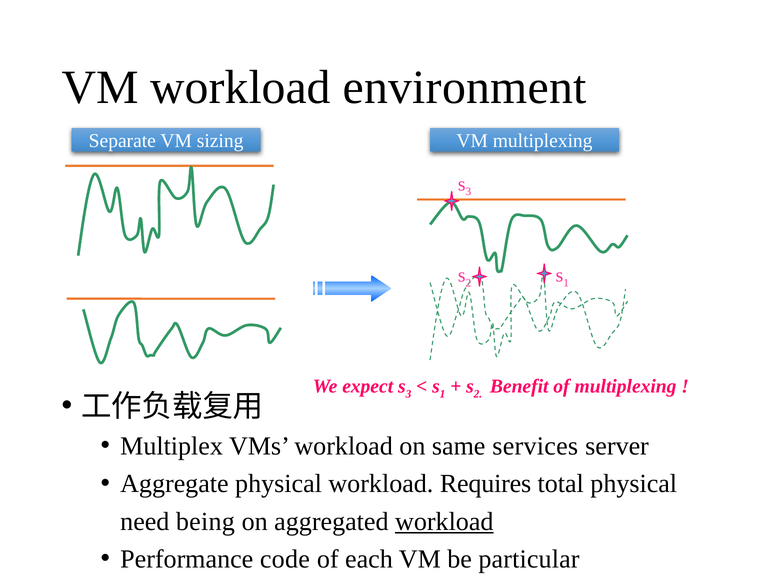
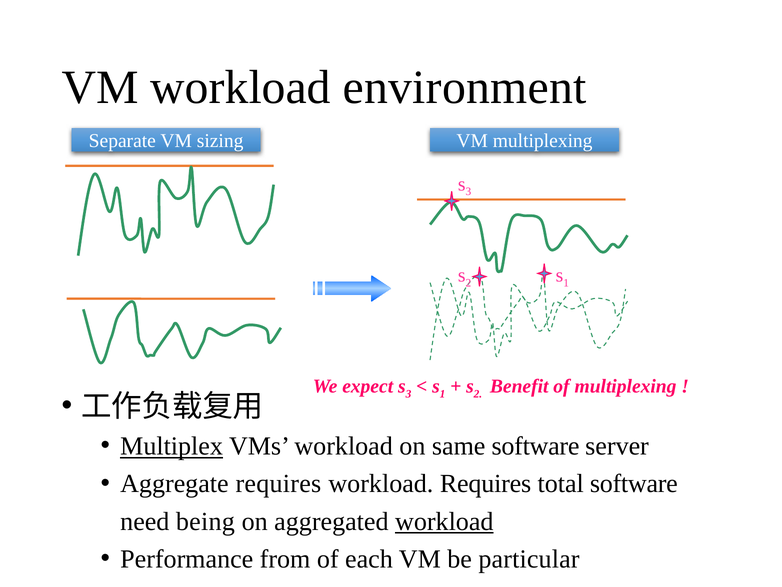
Multiplex underline: none -> present
same services: services -> software
Aggregate physical: physical -> requires
total physical: physical -> software
code: code -> from
